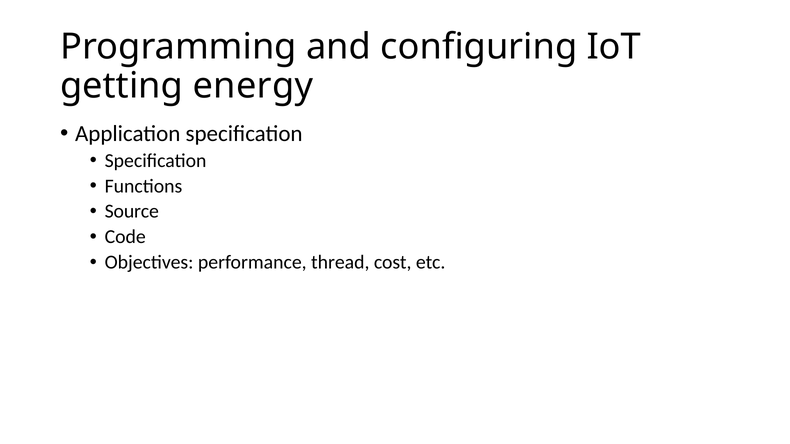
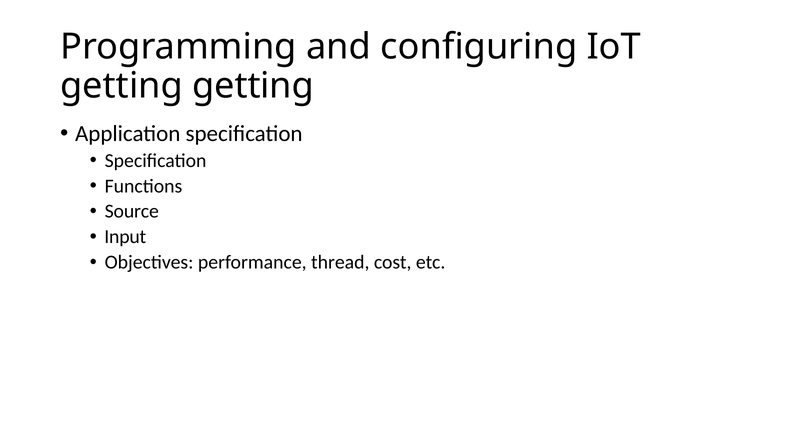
getting energy: energy -> getting
Code: Code -> Input
